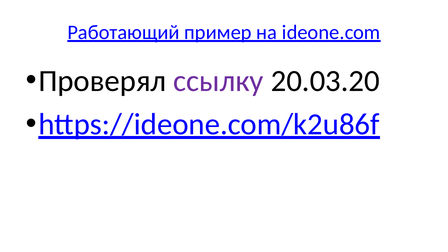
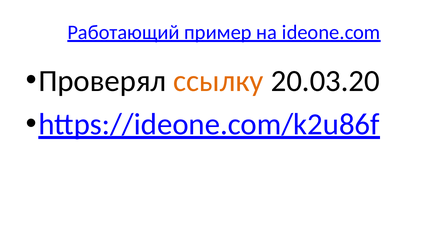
ссылку colour: purple -> orange
